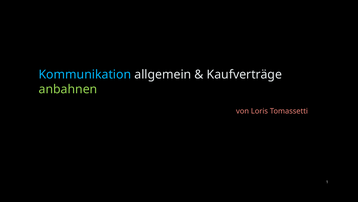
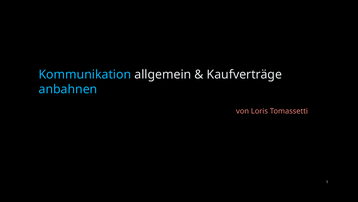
anbahnen colour: light green -> light blue
